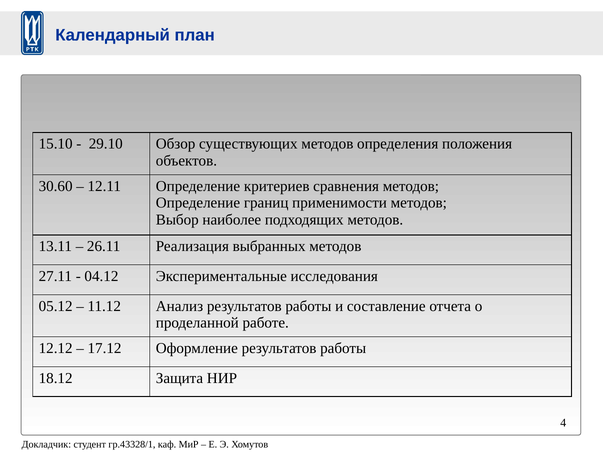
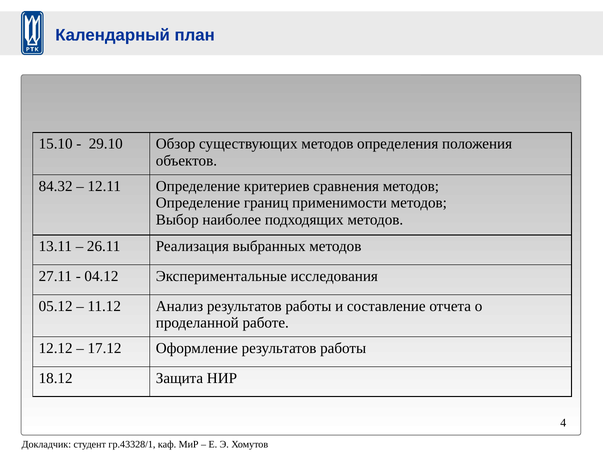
30.60: 30.60 -> 84.32
